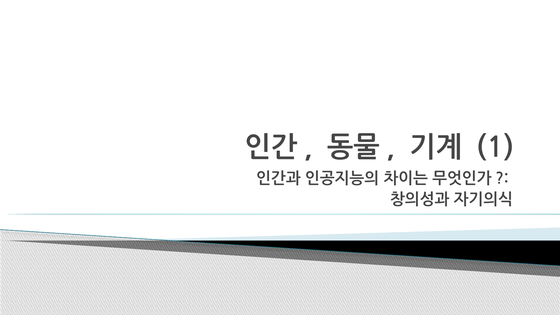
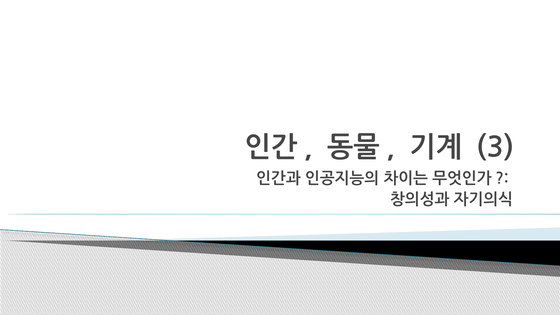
1: 1 -> 3
